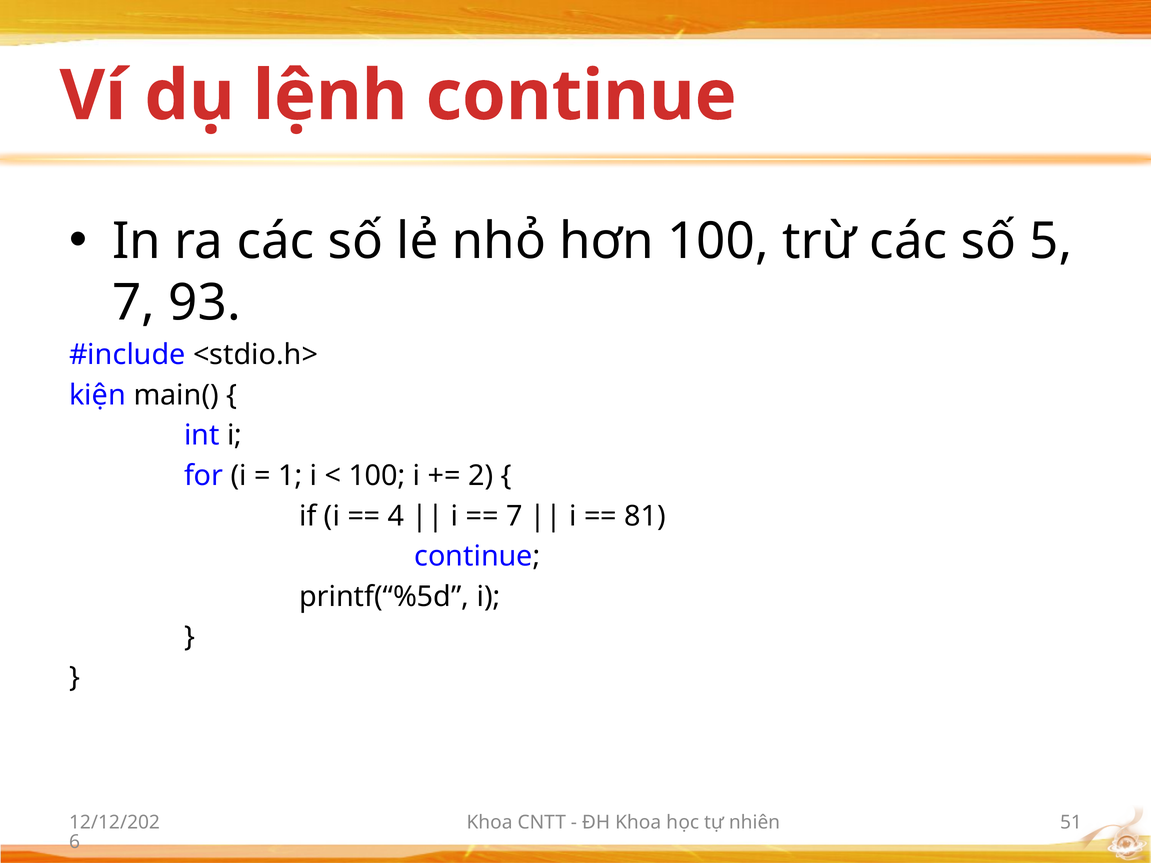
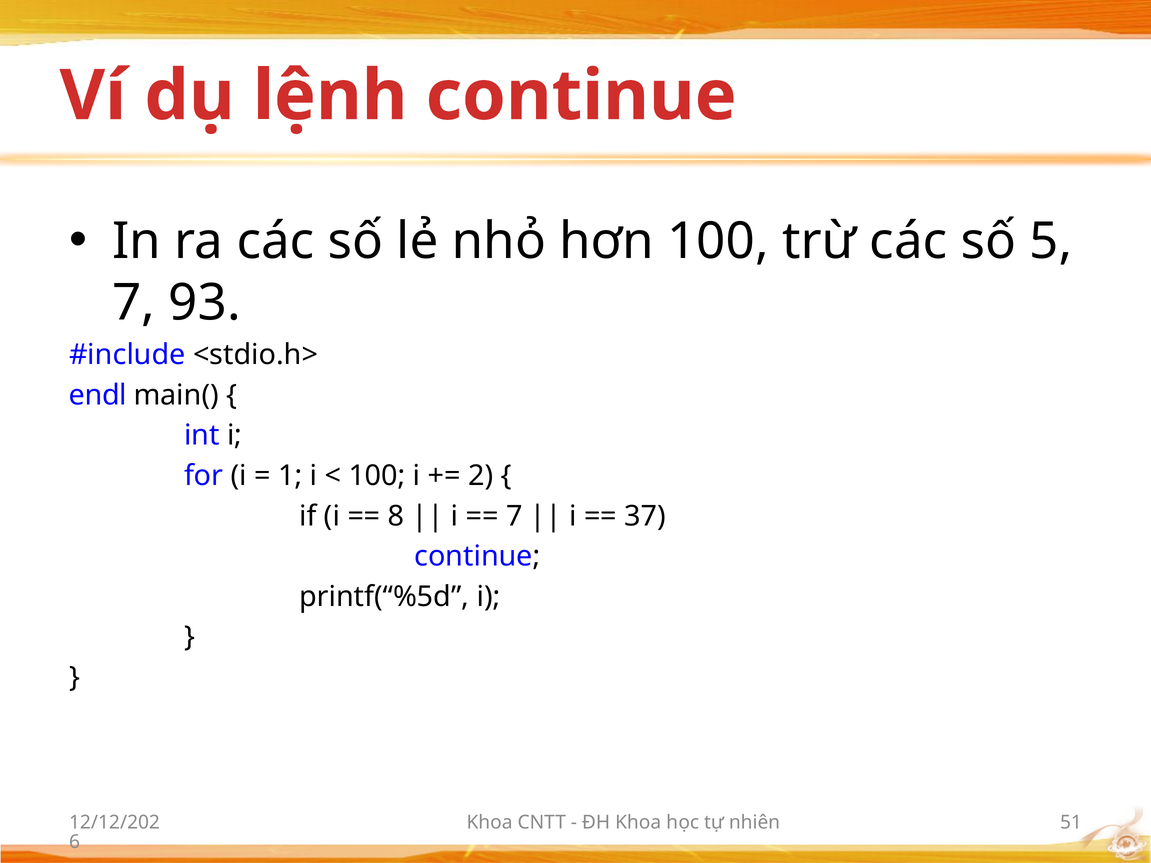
kiện: kiện -> endl
4: 4 -> 8
81: 81 -> 37
